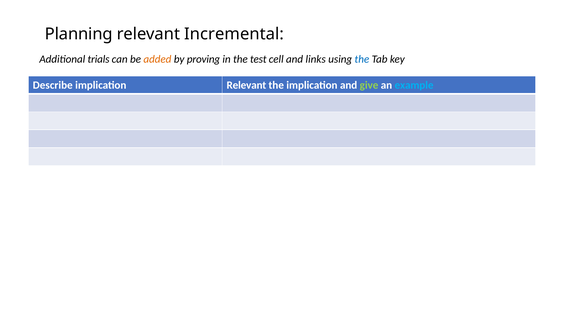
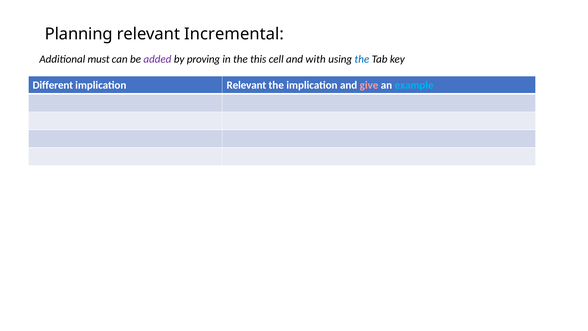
trials: trials -> must
added colour: orange -> purple
test: test -> this
links: links -> with
Describe: Describe -> Different
give colour: light green -> pink
